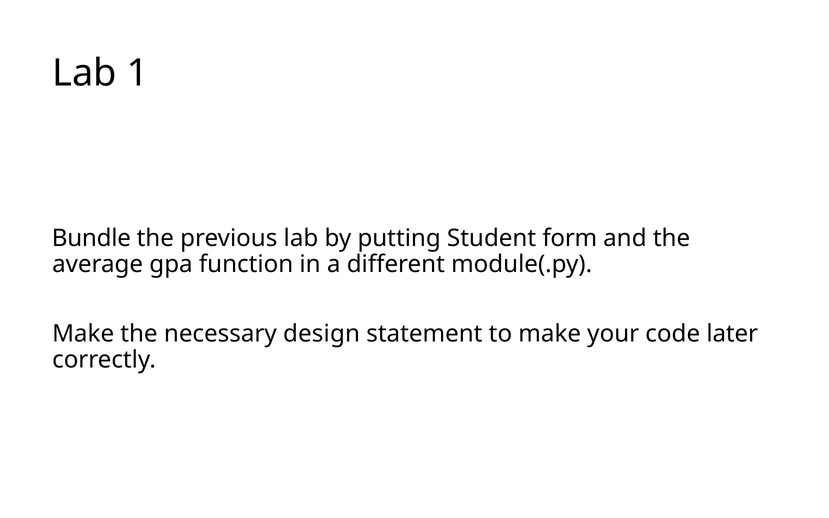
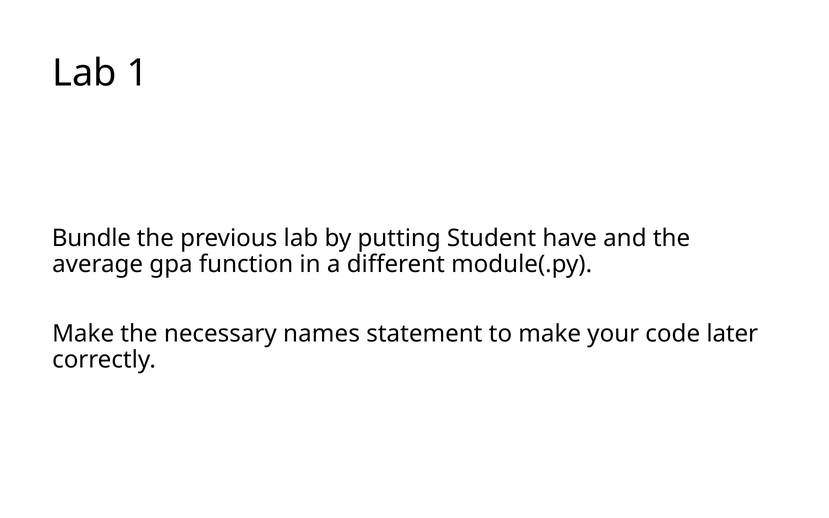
form: form -> have
design: design -> names
